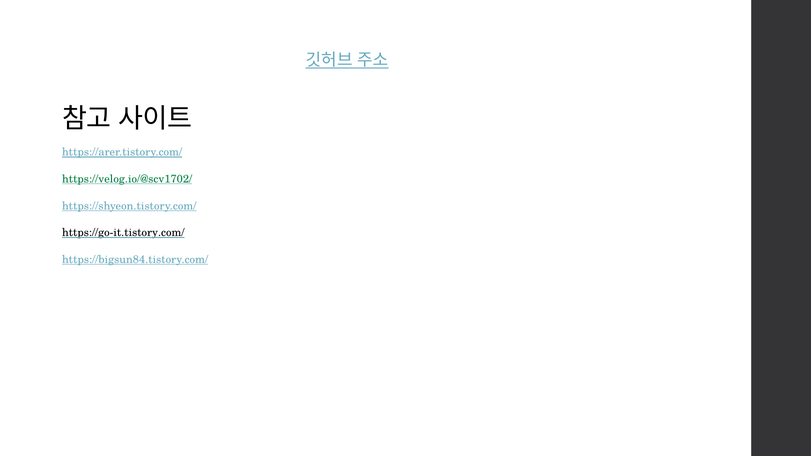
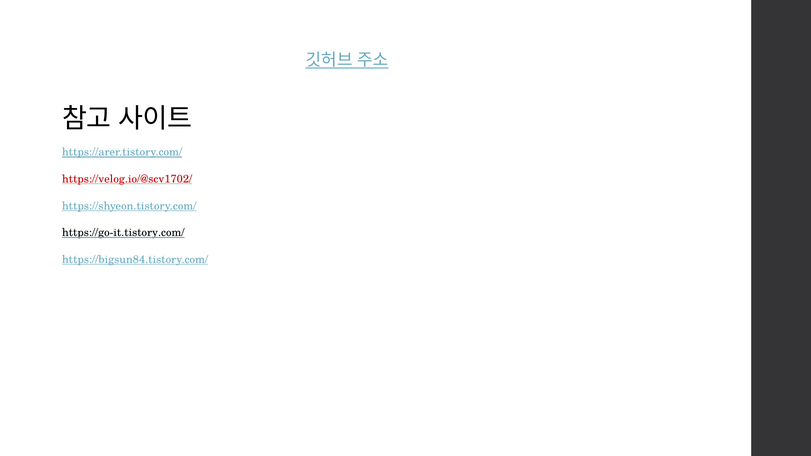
https://velog.io/@scv1702/ colour: green -> red
